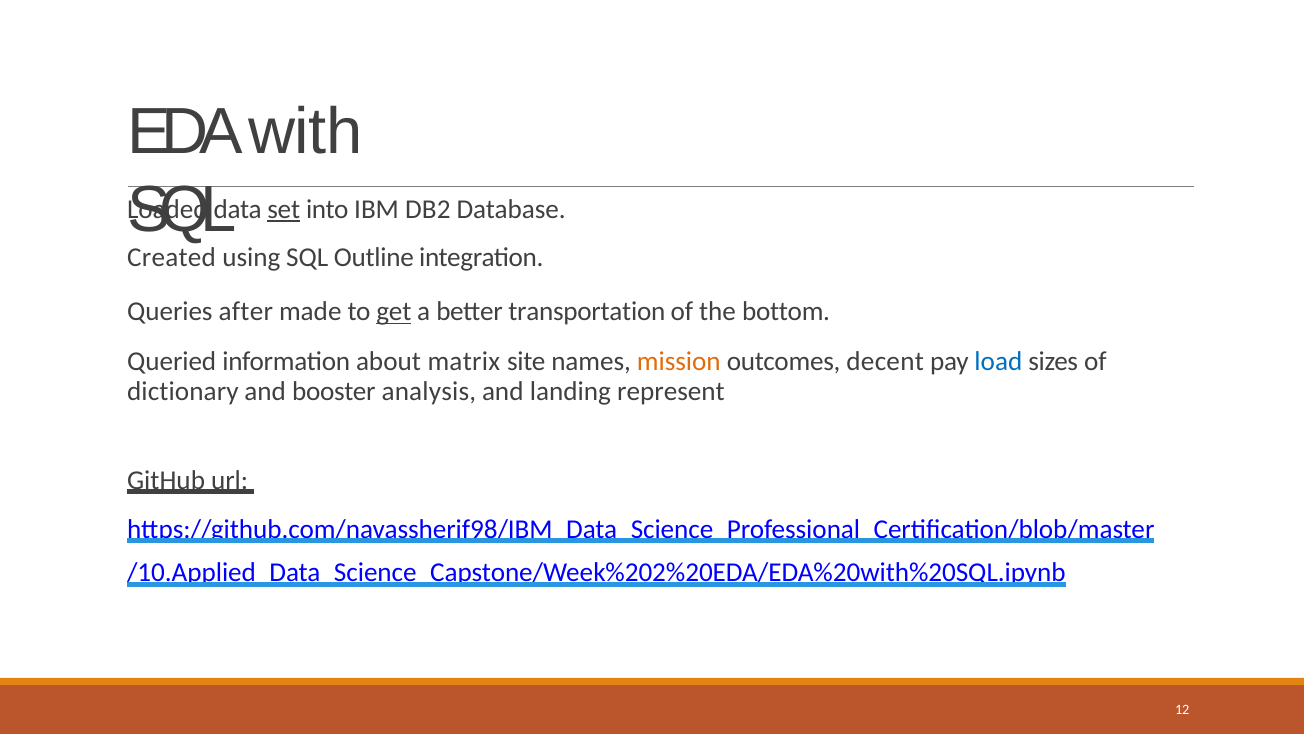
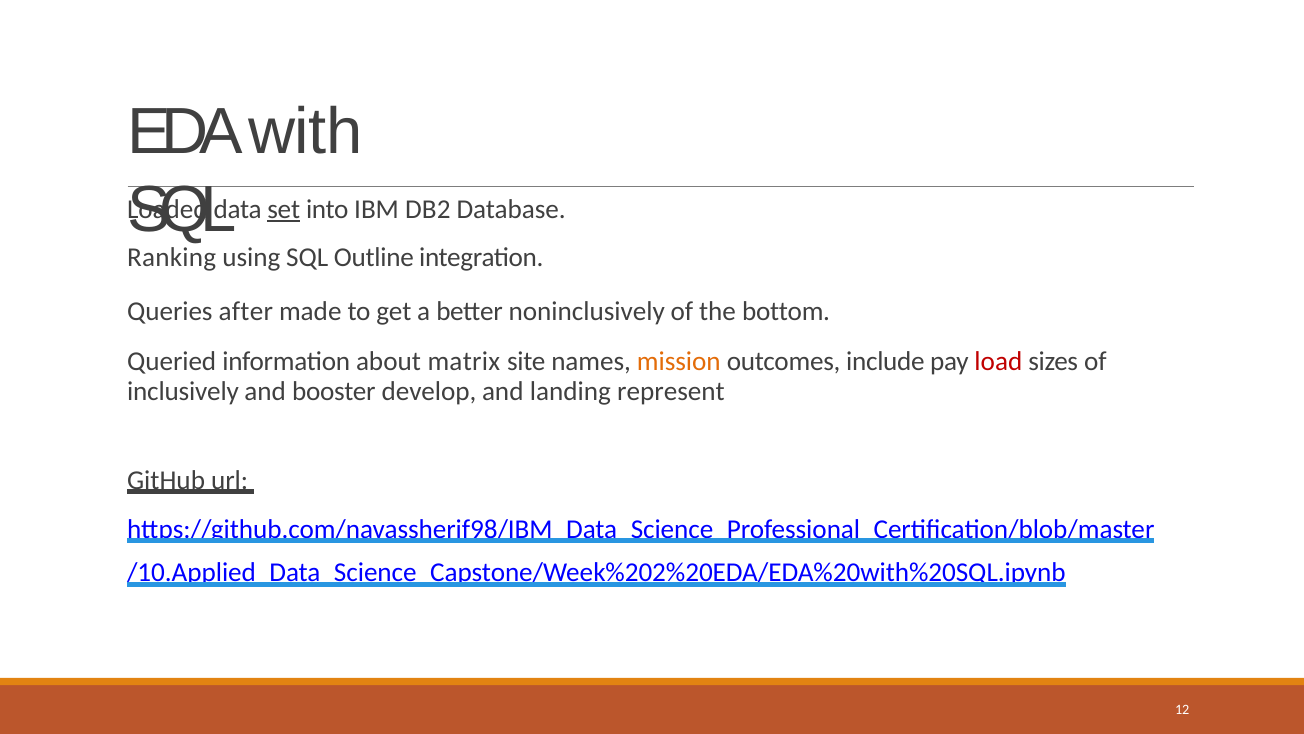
Created: Created -> Ranking
get underline: present -> none
transportation: transportation -> noninclusively
decent: decent -> include
load colour: blue -> red
dictionary: dictionary -> inclusively
analysis: analysis -> develop
